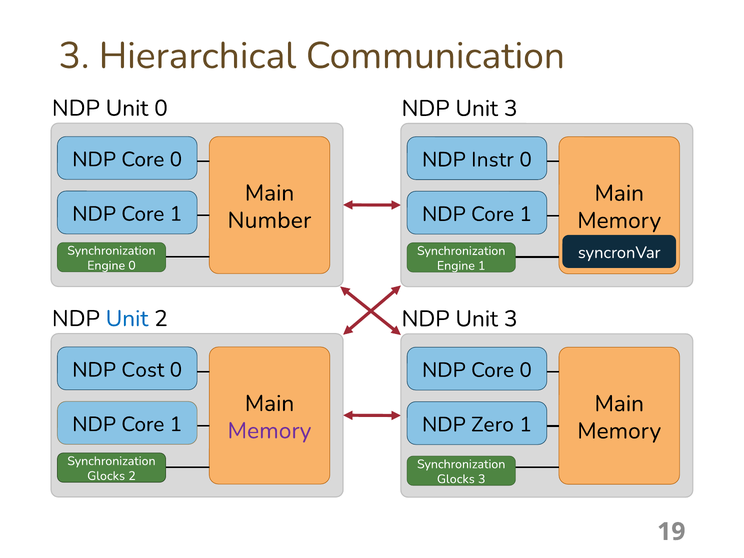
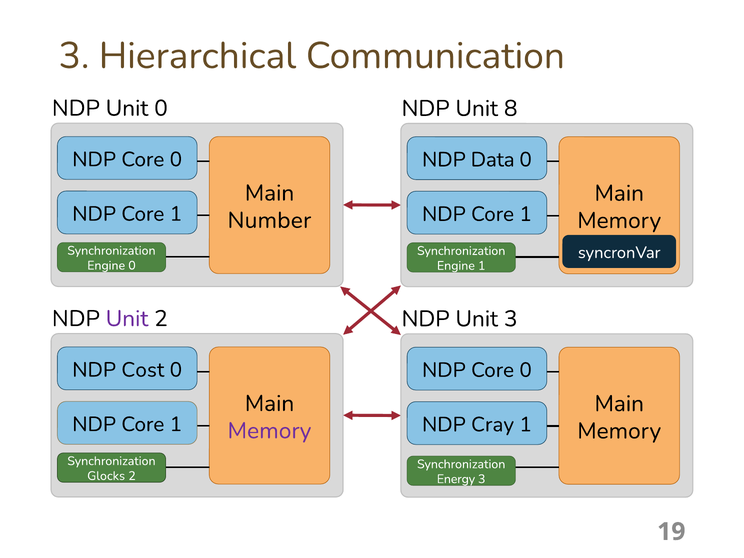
3 at (511, 108): 3 -> 8
Instr: Instr -> Data
Unit at (127, 319) colour: blue -> purple
Zero: Zero -> Cray
Glocks at (456, 479): Glocks -> Energy
